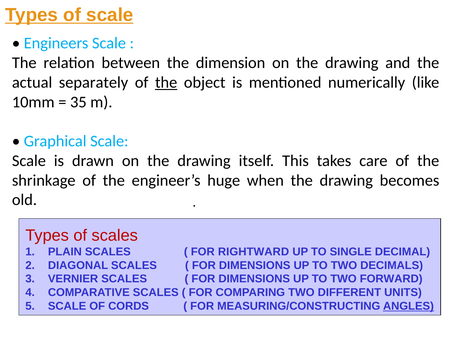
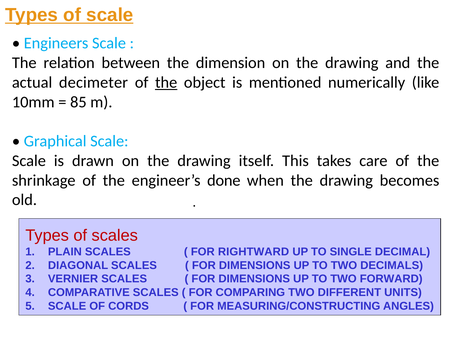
separately: separately -> decimeter
35: 35 -> 85
huge: huge -> done
ANGLES underline: present -> none
